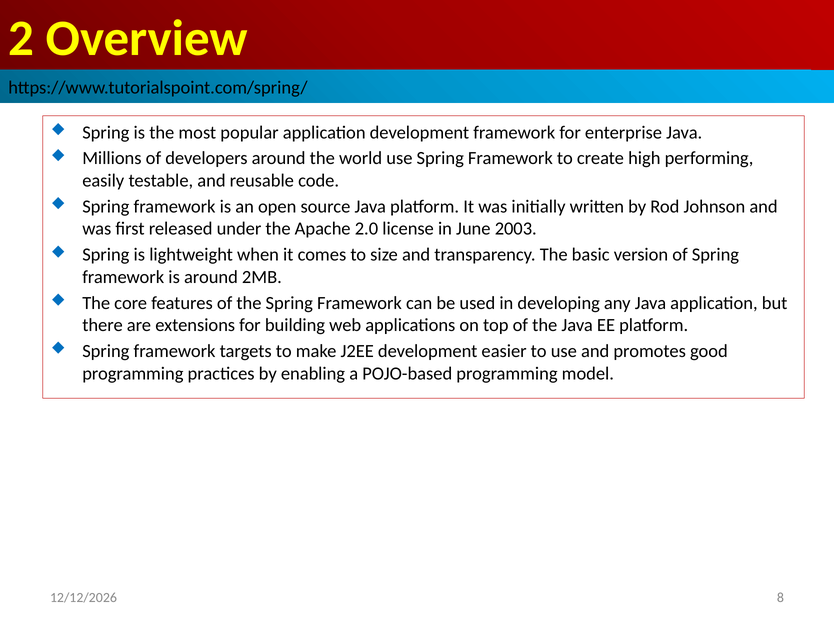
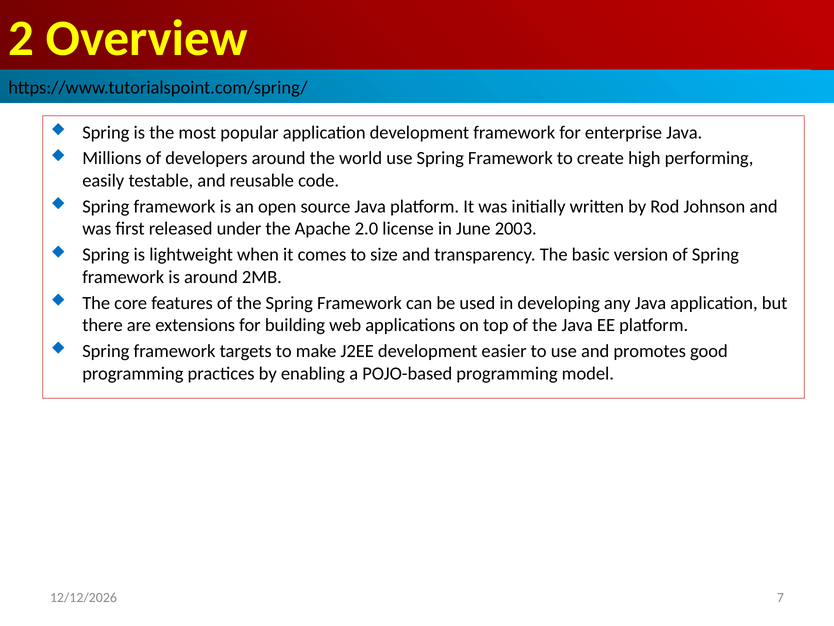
8: 8 -> 7
